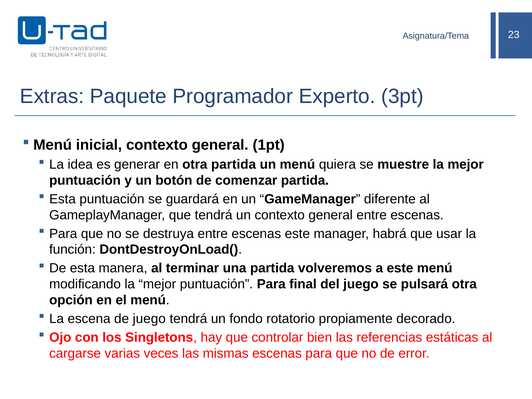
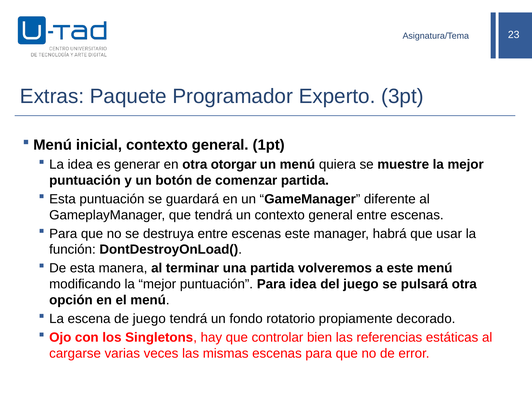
otra partida: partida -> otorgar
Para final: final -> idea
